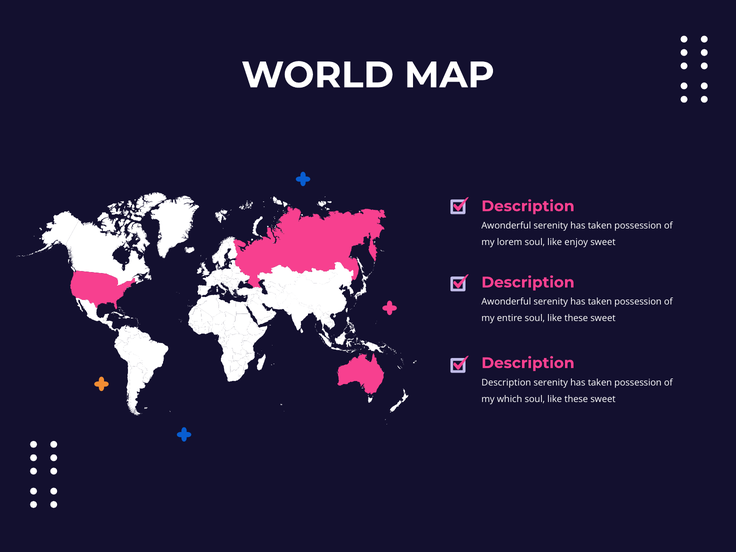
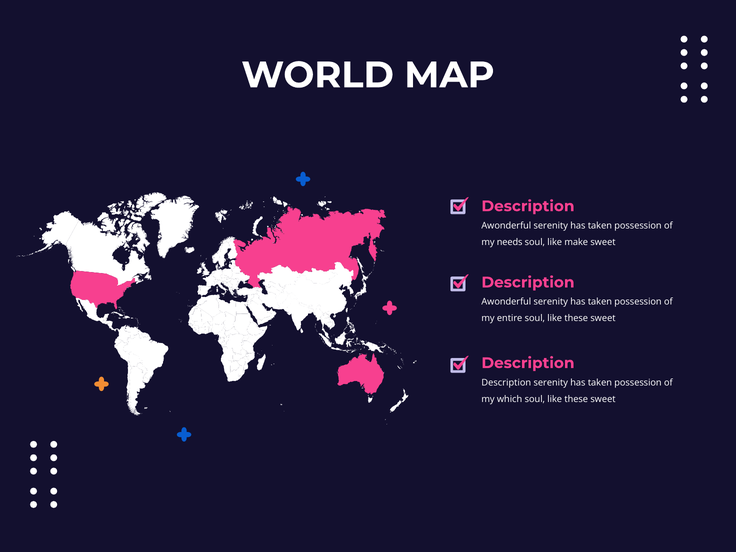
lorem: lorem -> needs
enjoy: enjoy -> make
